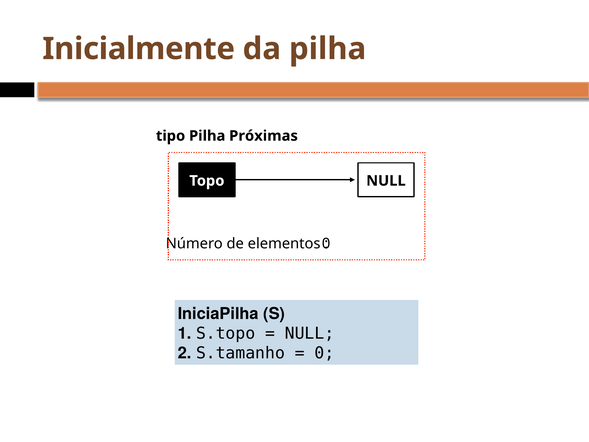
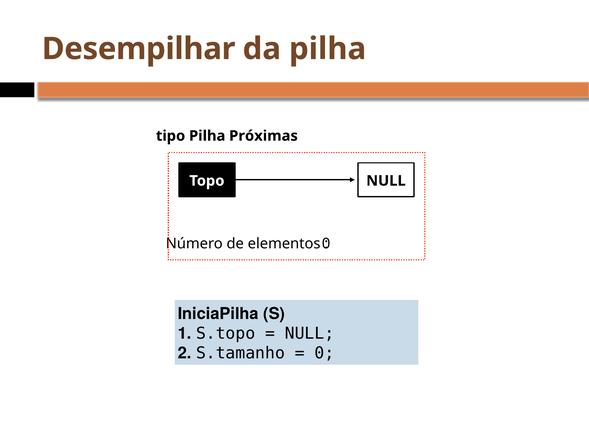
Inicialmente: Inicialmente -> Desempilhar
